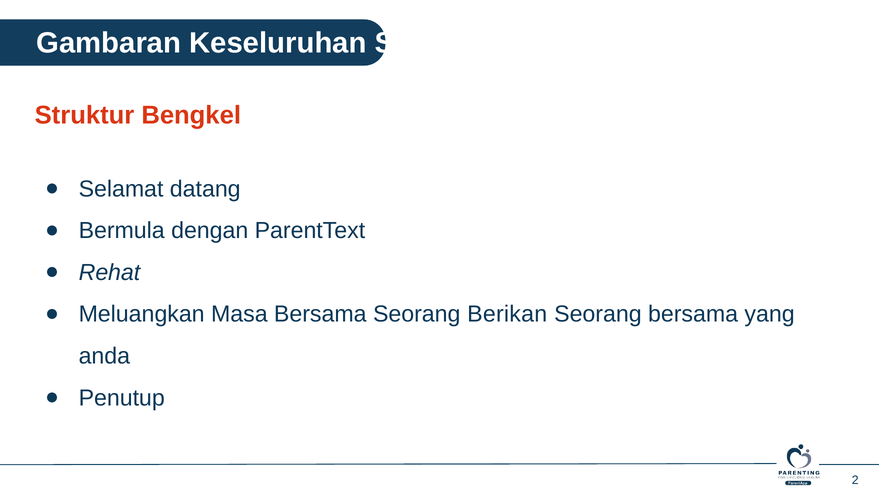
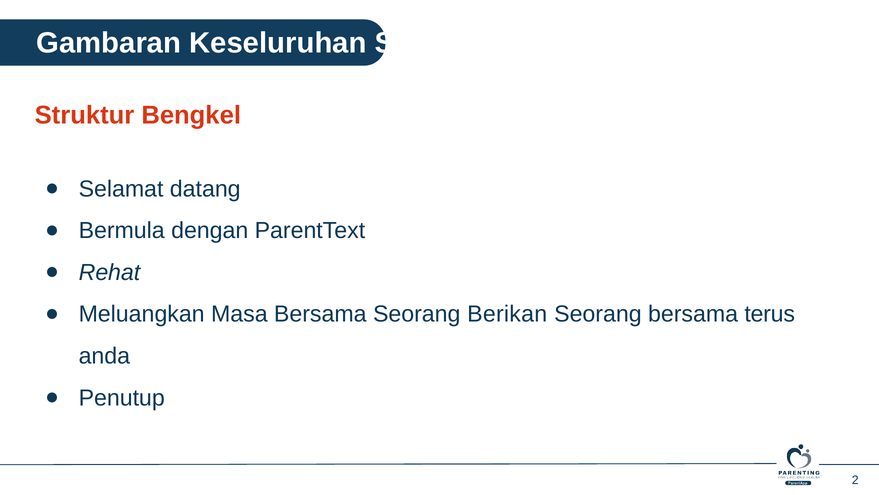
yang: yang -> terus
